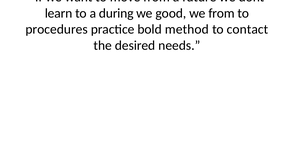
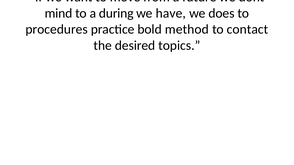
learn: learn -> mind
good: good -> have
we from: from -> does
needs: needs -> topics
